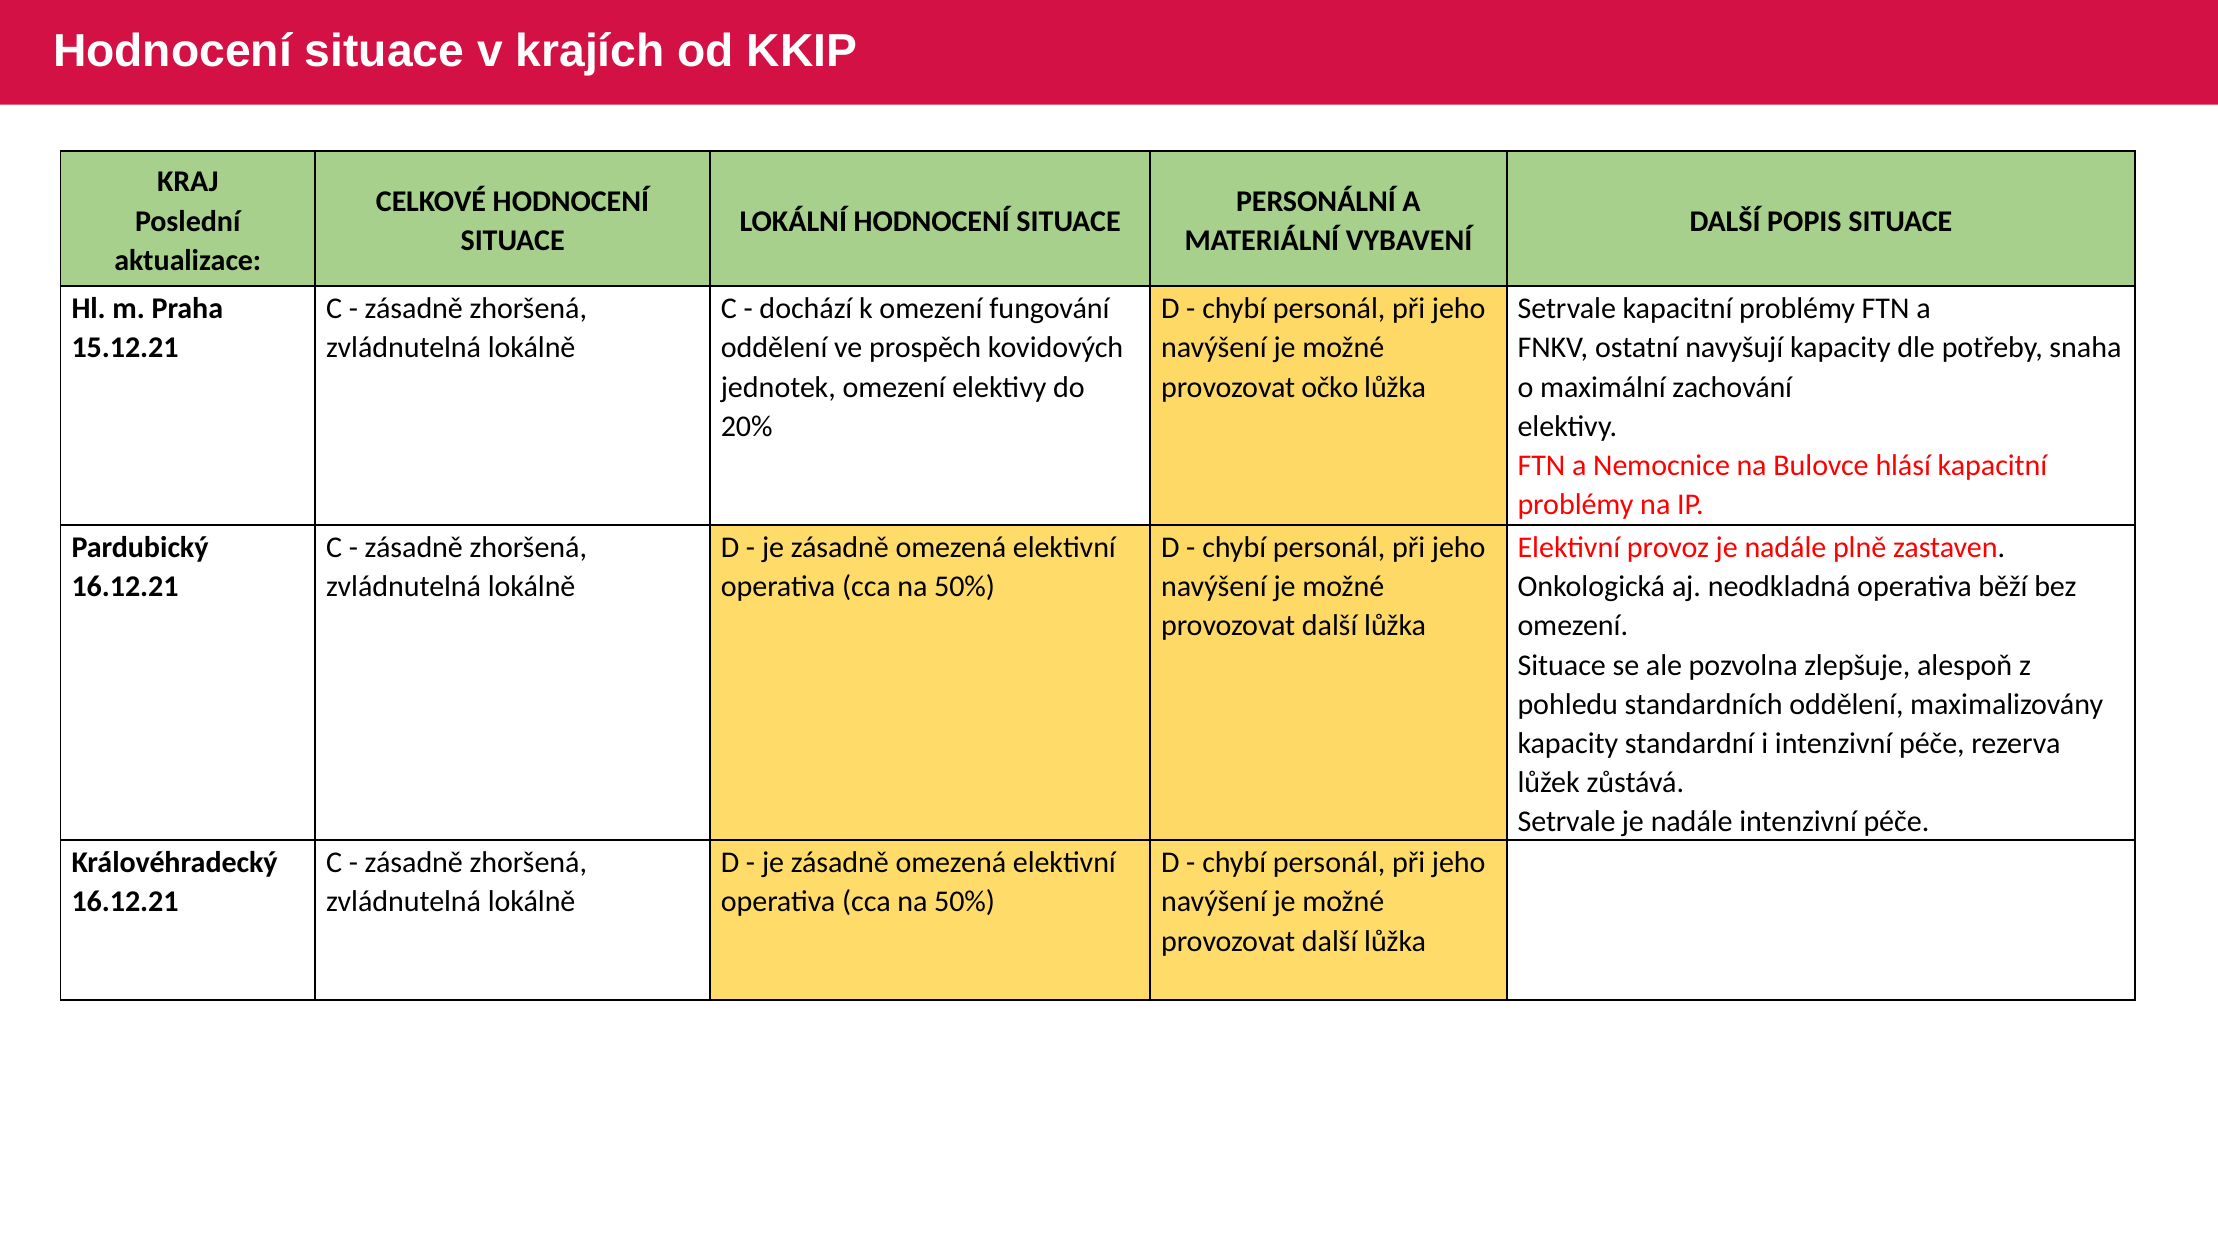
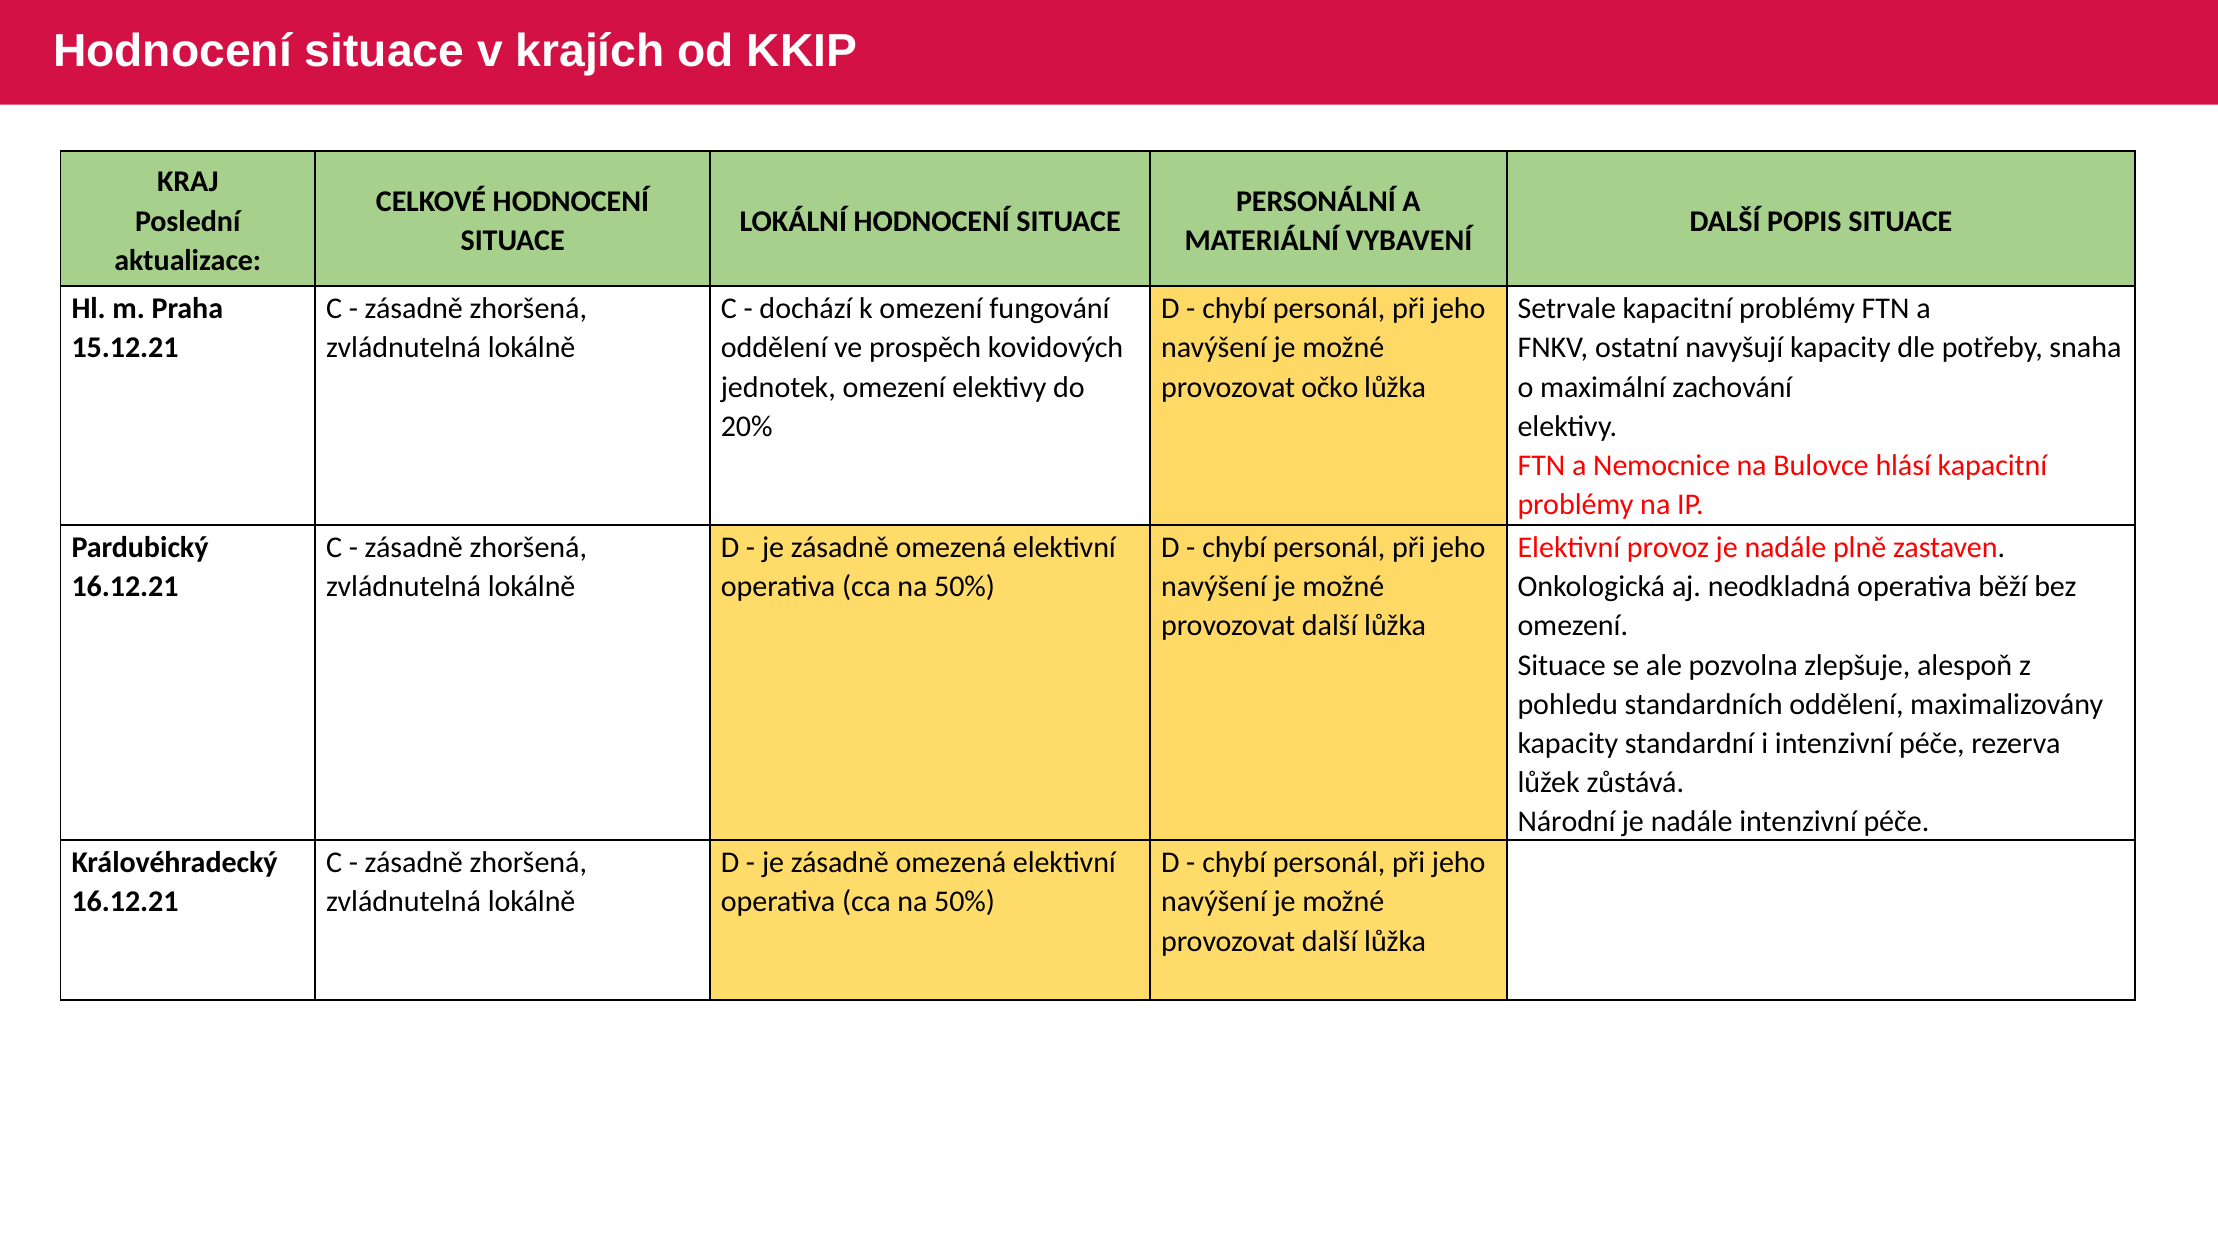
Setrvale at (1567, 822): Setrvale -> Národní
